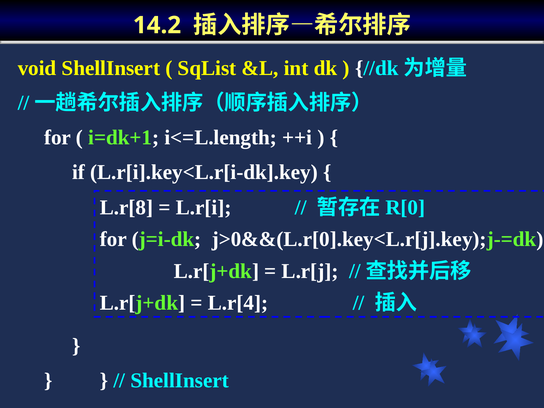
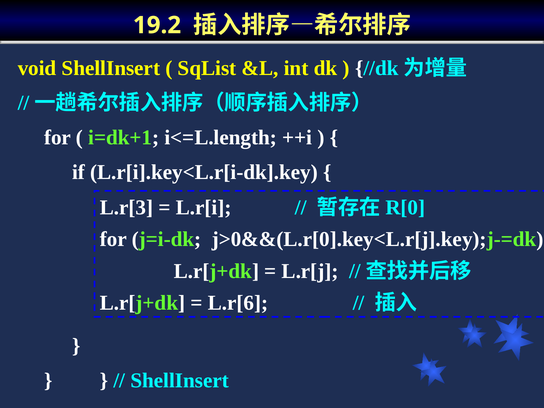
14.2: 14.2 -> 19.2
L.r[8: L.r[8 -> L.r[3
L.r[4: L.r[4 -> L.r[6
